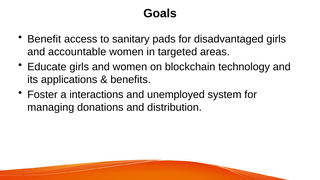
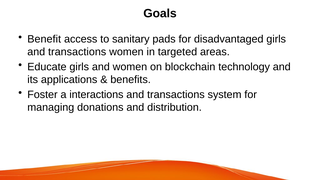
accountable at (77, 52): accountable -> transactions
unemployed at (176, 95): unemployed -> transactions
